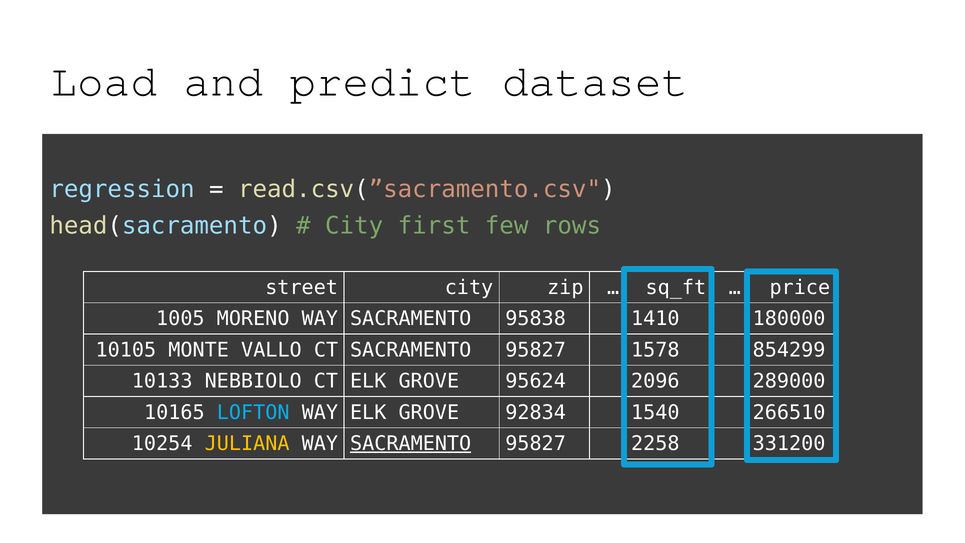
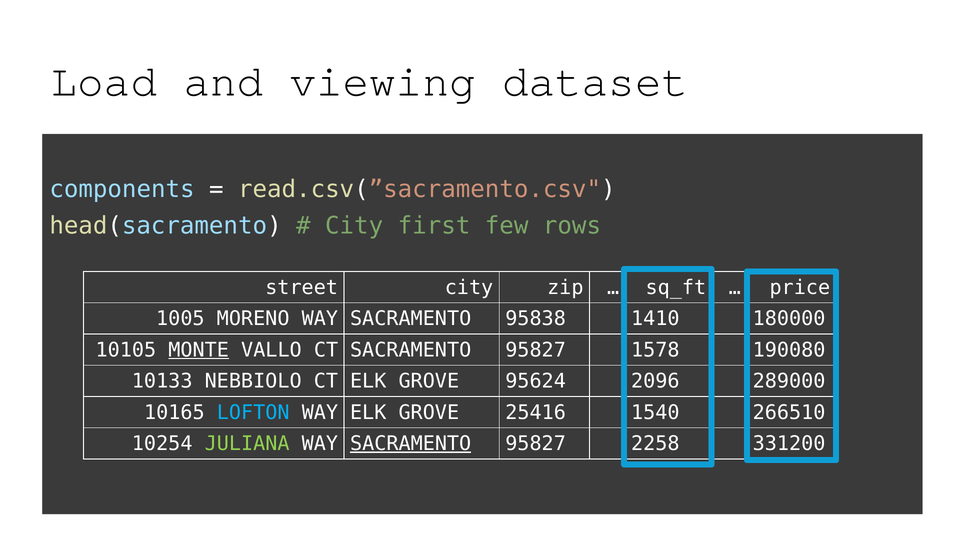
predict: predict -> viewing
regression: regression -> components
MONTE underline: none -> present
854299: 854299 -> 190080
92834: 92834 -> 25416
JULIANA colour: yellow -> light green
